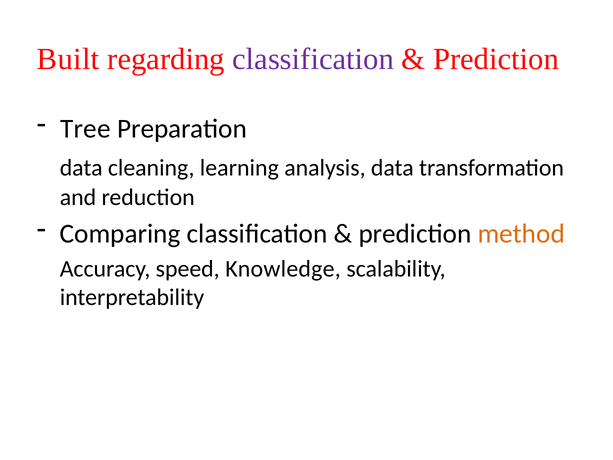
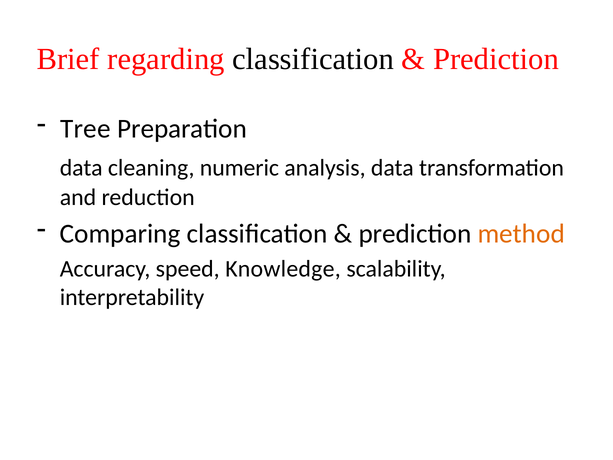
Built: Built -> Brief
classification at (313, 59) colour: purple -> black
learning: learning -> numeric
